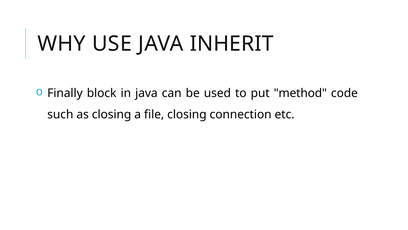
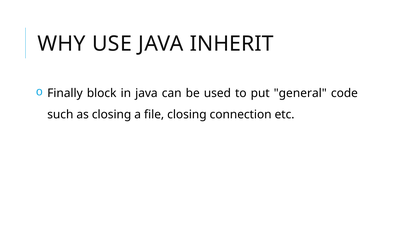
method: method -> general
